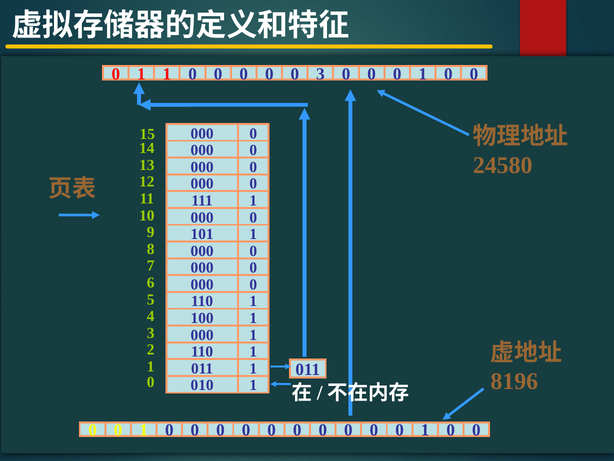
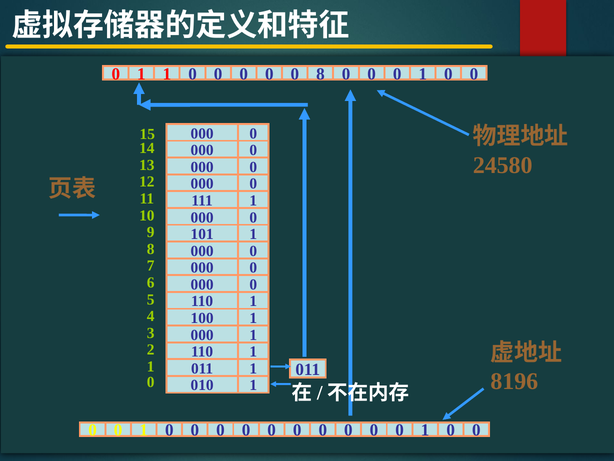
0 3: 3 -> 8
